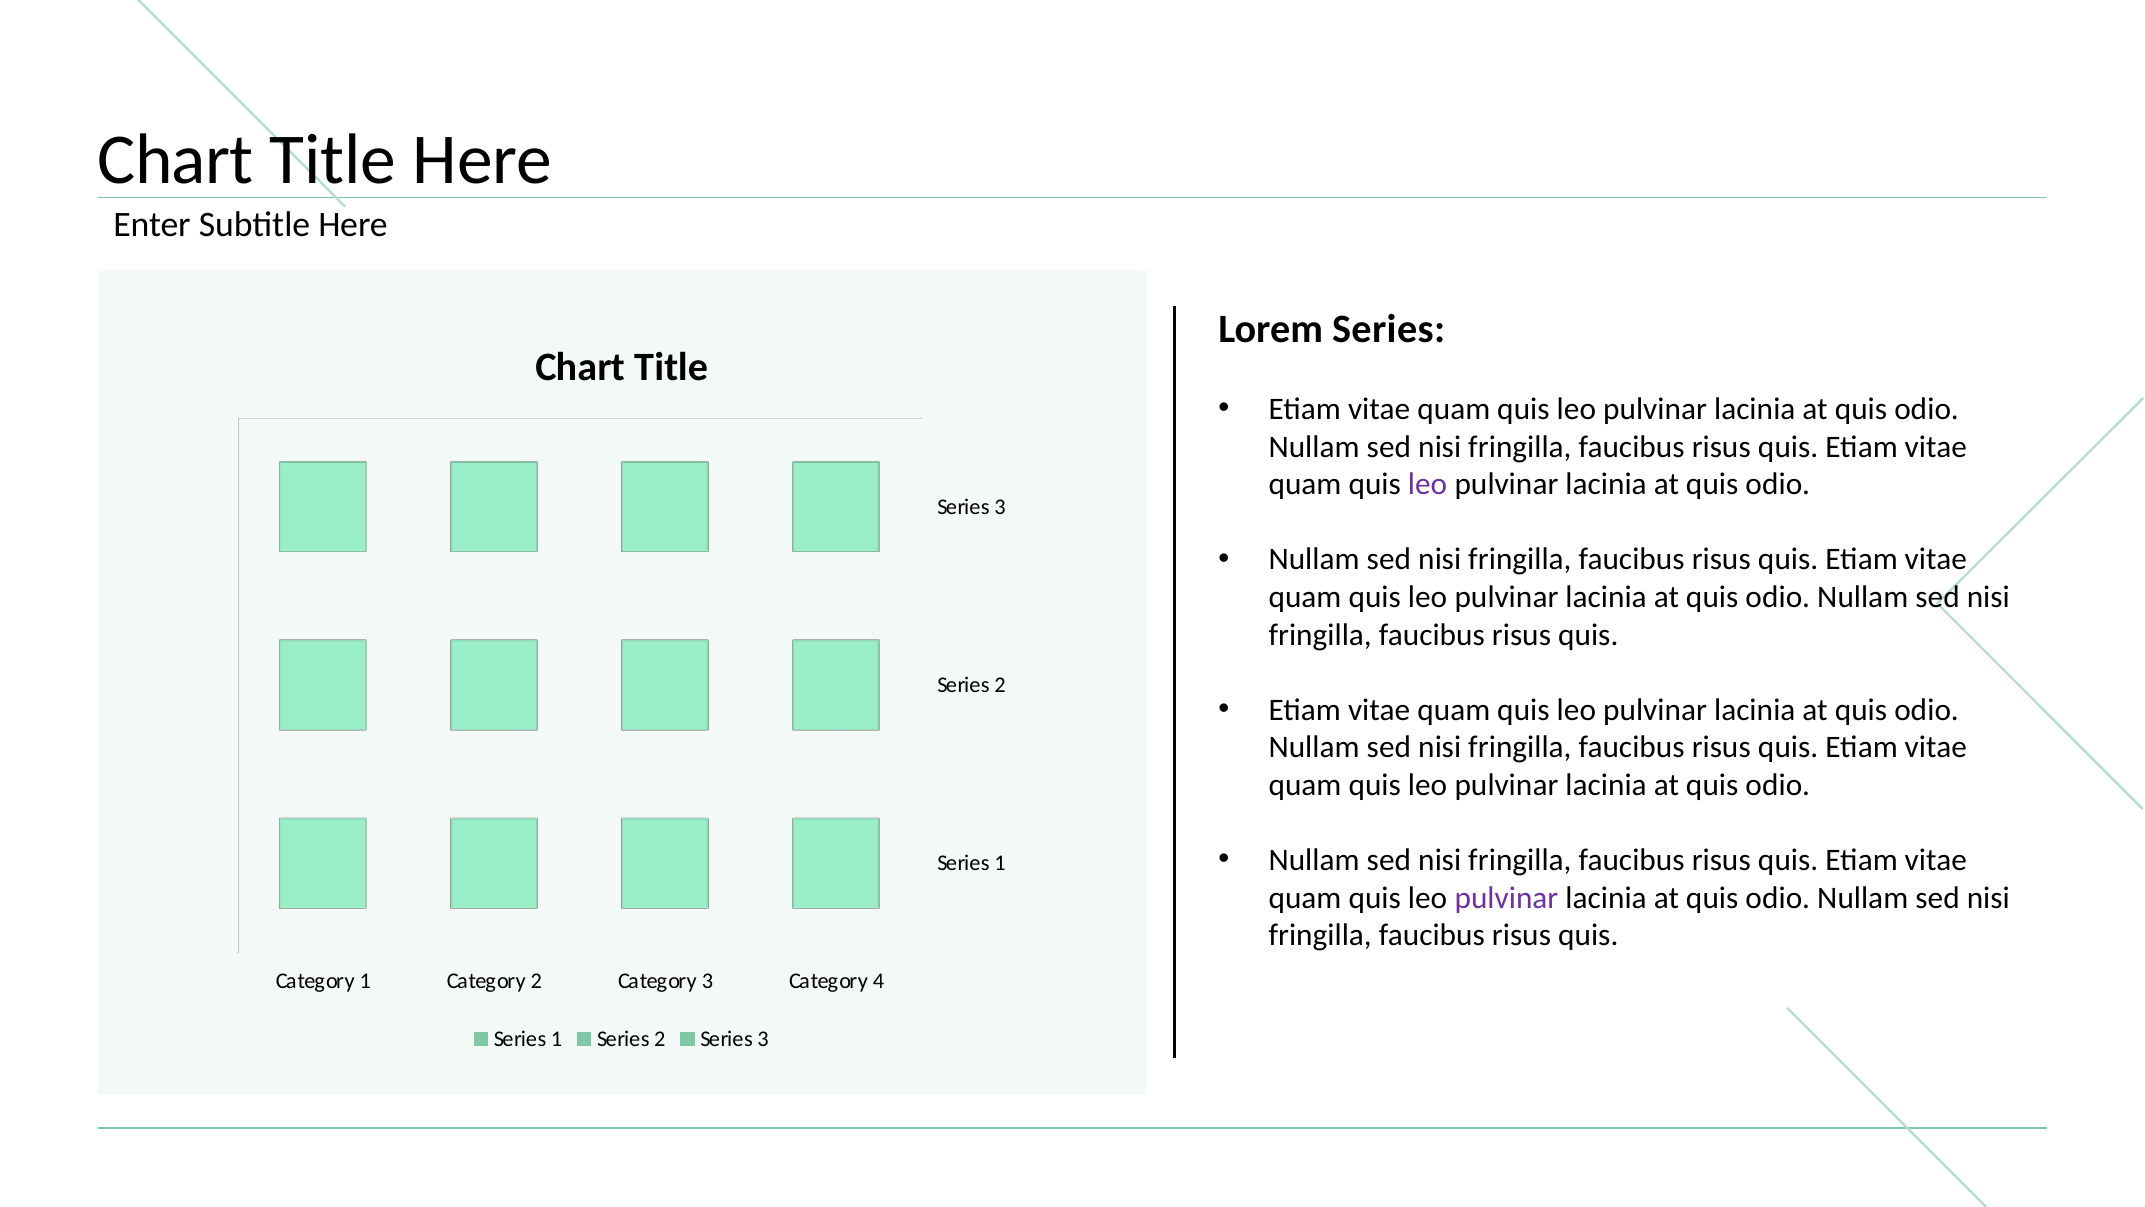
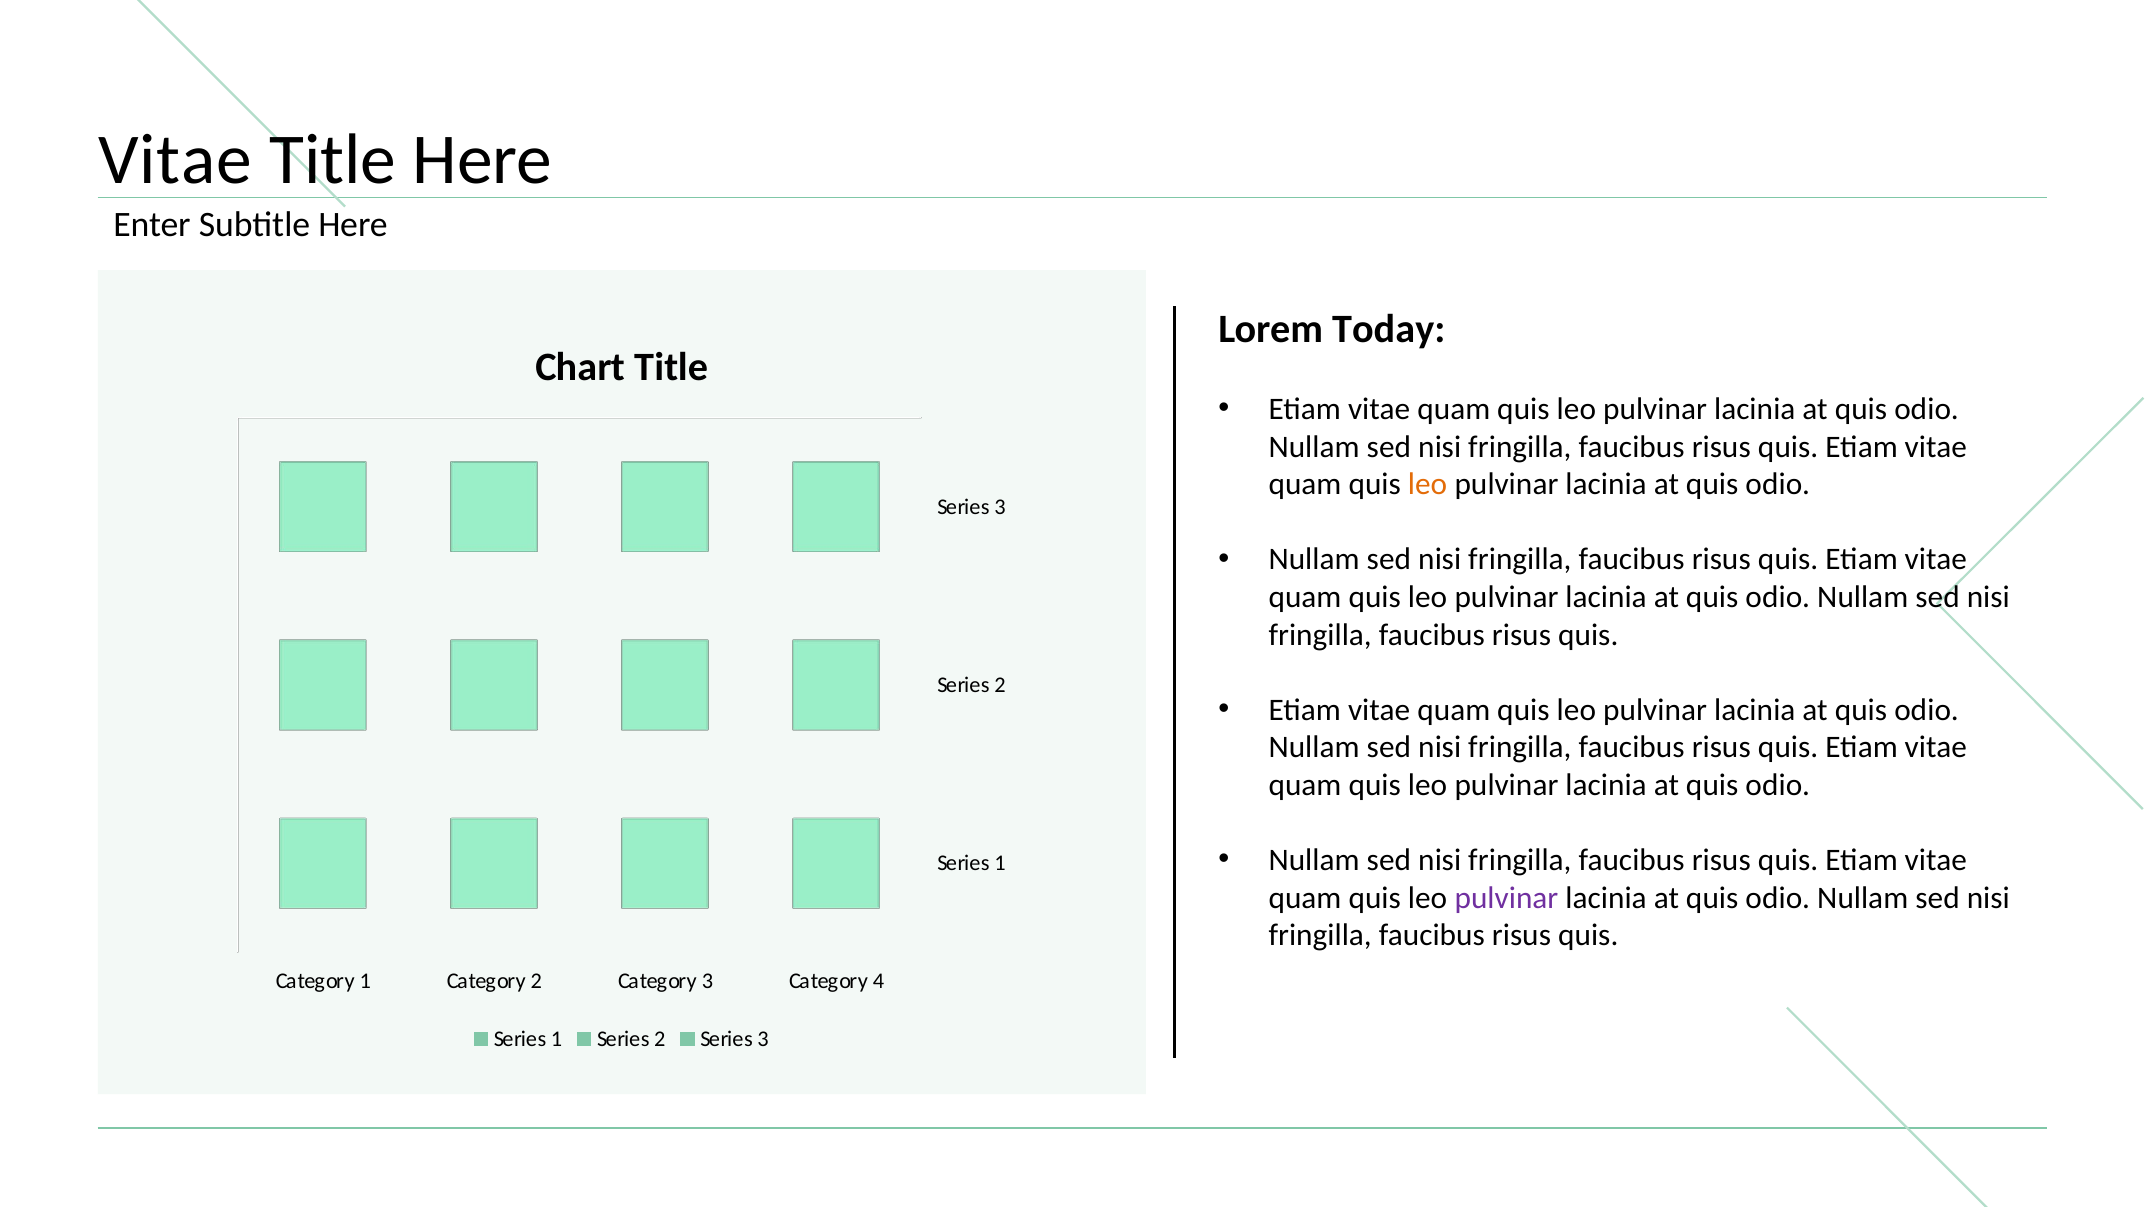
Chart at (176, 160): Chart -> Vitae
Lorem Series: Series -> Today
leo at (1428, 484) colour: purple -> orange
